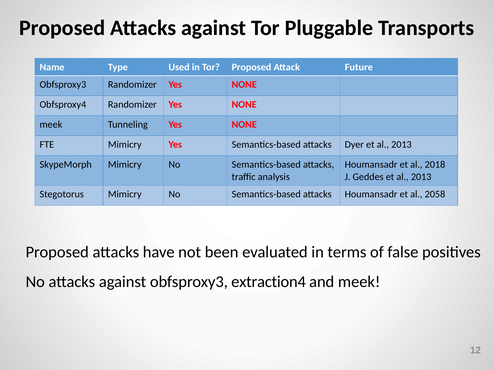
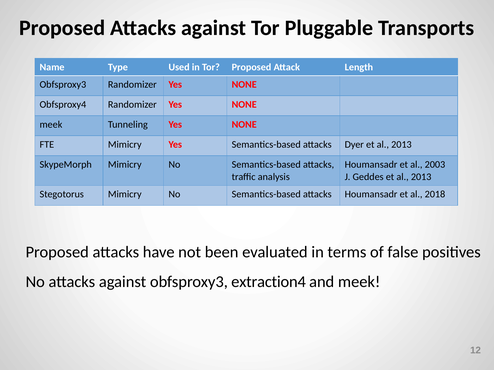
Future: Future -> Length
2018: 2018 -> 2003
2058: 2058 -> 2018
